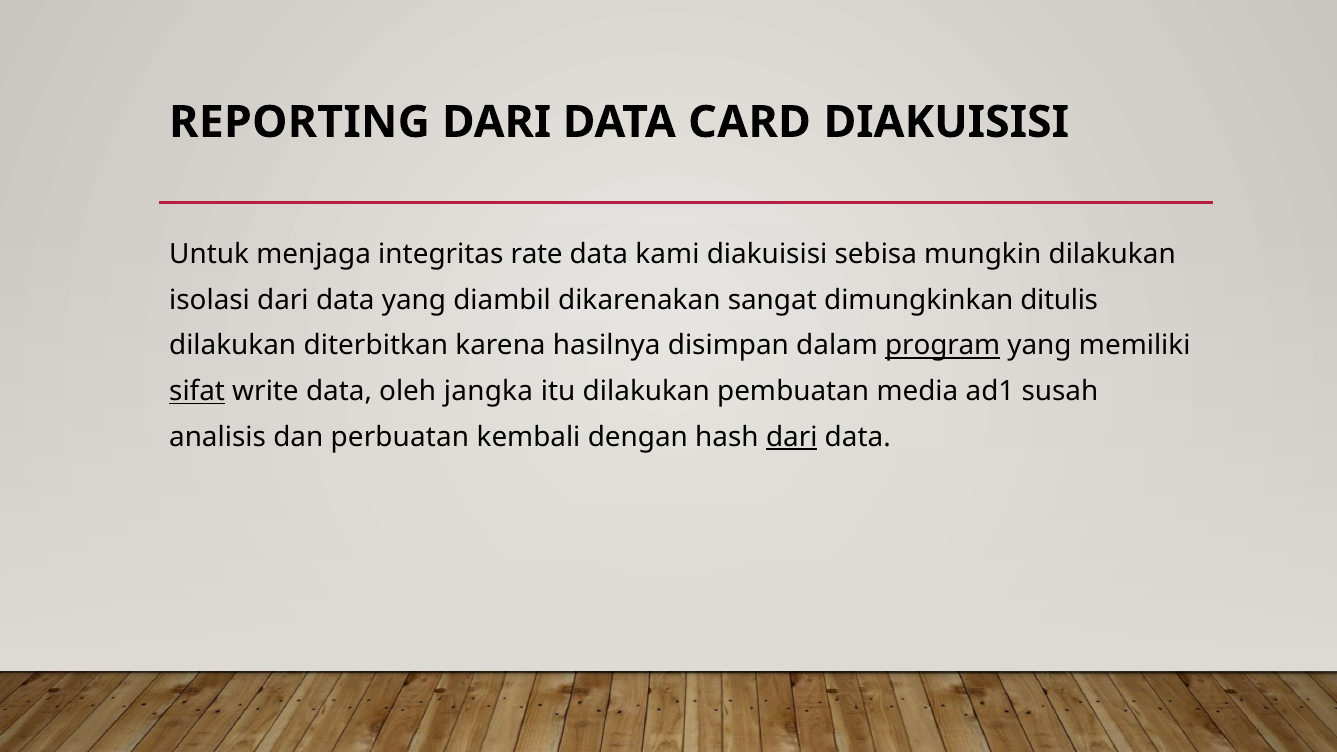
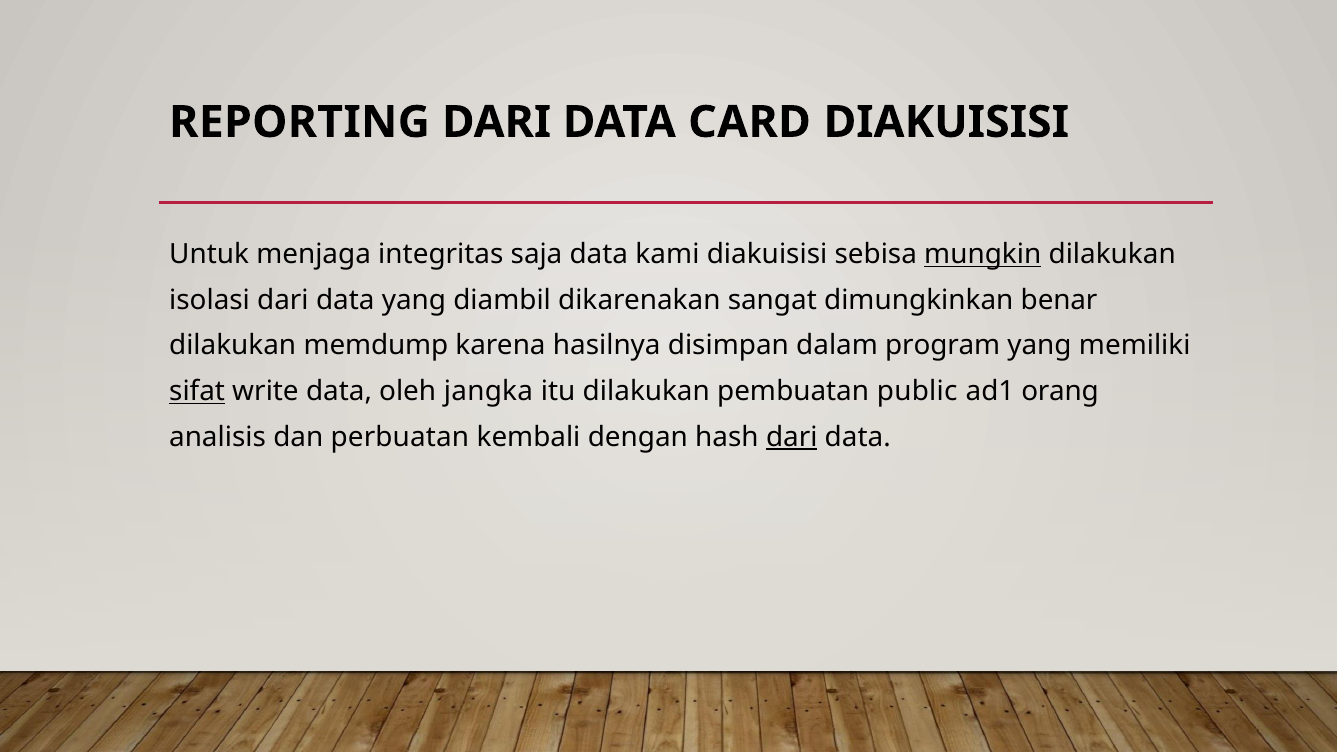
rate: rate -> saja
mungkin underline: none -> present
ditulis: ditulis -> benar
diterbitkan: diterbitkan -> memdump
program underline: present -> none
media: media -> public
susah: susah -> orang
